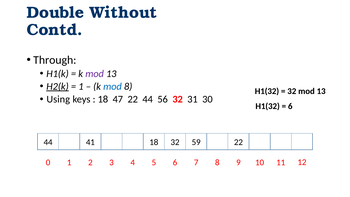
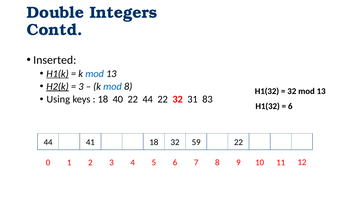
Without: Without -> Integers
Through: Through -> Inserted
H1(k underline: none -> present
mod at (95, 74) colour: purple -> blue
1 at (81, 86): 1 -> 3
47: 47 -> 40
44 56: 56 -> 22
30: 30 -> 83
